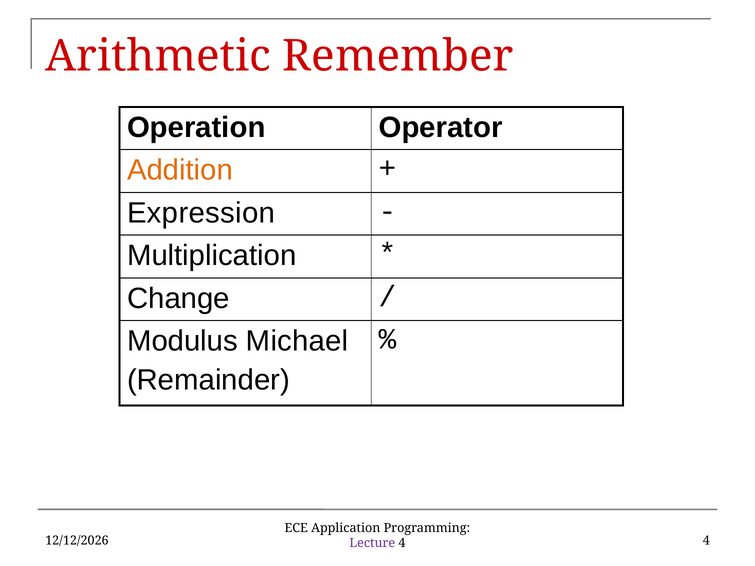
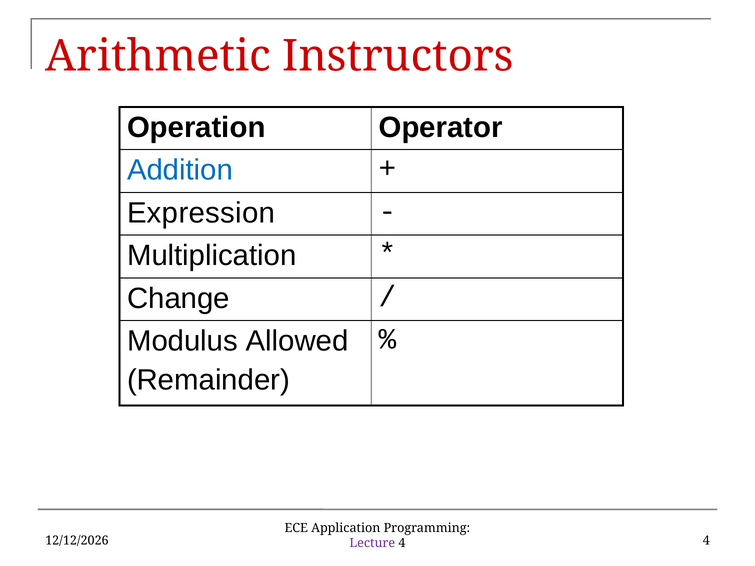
Remember: Remember -> Instructors
Addition colour: orange -> blue
Michael: Michael -> Allowed
